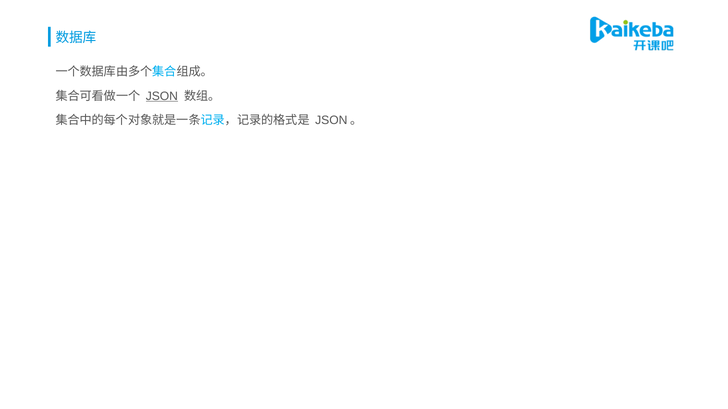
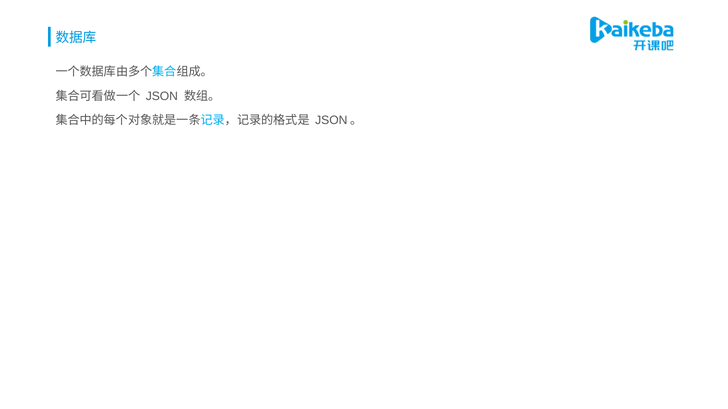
JSON underline: present -> none
